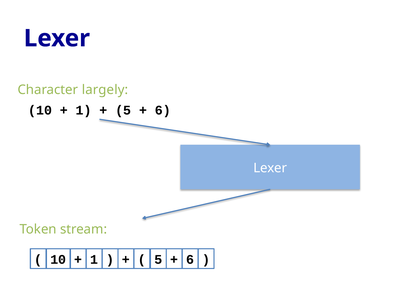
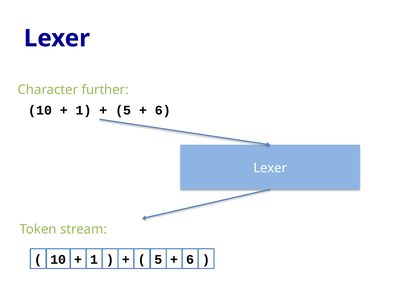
largely: largely -> further
